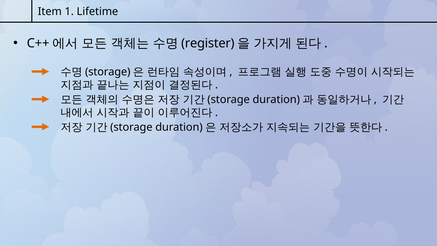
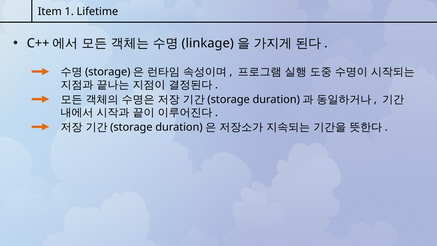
register: register -> linkage
